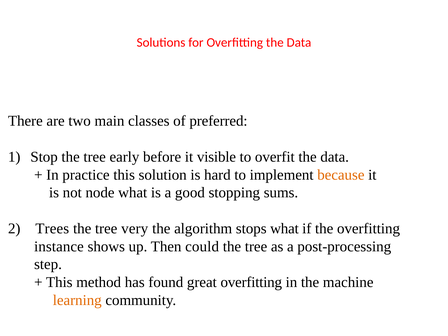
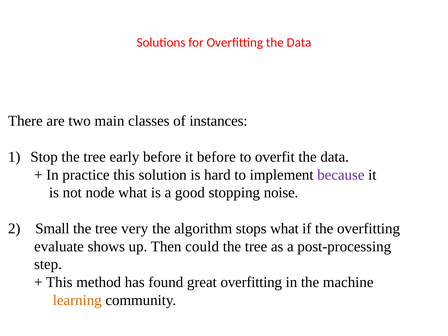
preferred: preferred -> instances
it visible: visible -> before
because colour: orange -> purple
sums: sums -> noise
Trees: Trees -> Small
instance: instance -> evaluate
